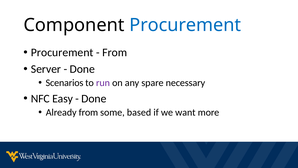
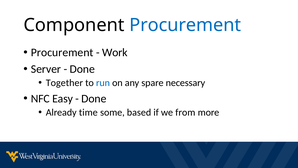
From at (115, 52): From -> Work
Scenarios: Scenarios -> Together
run colour: purple -> blue
Already from: from -> time
want: want -> from
